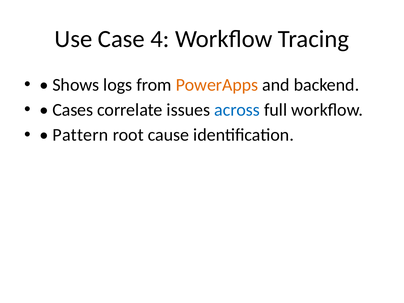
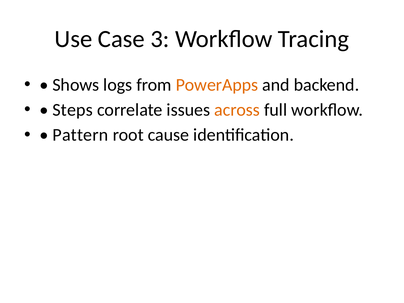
4: 4 -> 3
Cases: Cases -> Steps
across colour: blue -> orange
